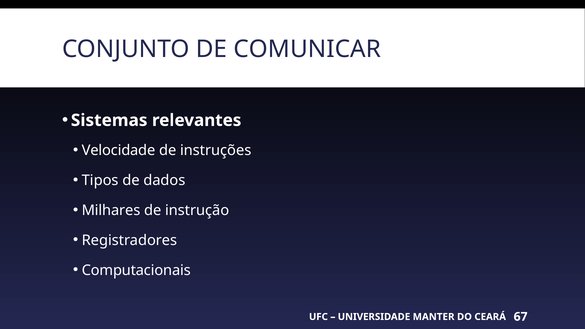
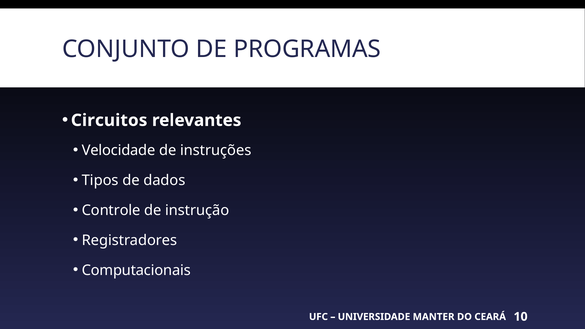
COMUNICAR: COMUNICAR -> PROGRAMAS
Sistemas: Sistemas -> Circuitos
Milhares: Milhares -> Controle
67: 67 -> 10
